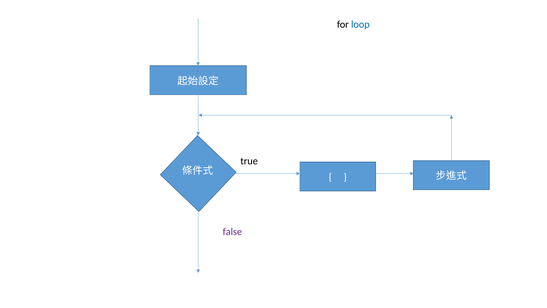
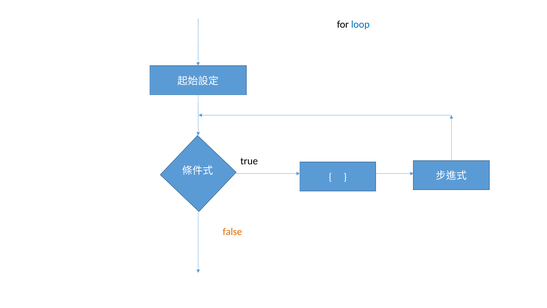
false colour: purple -> orange
